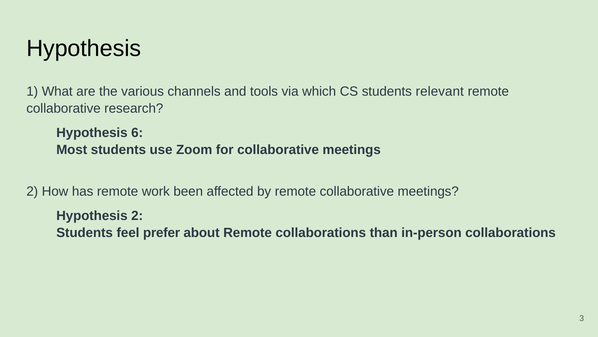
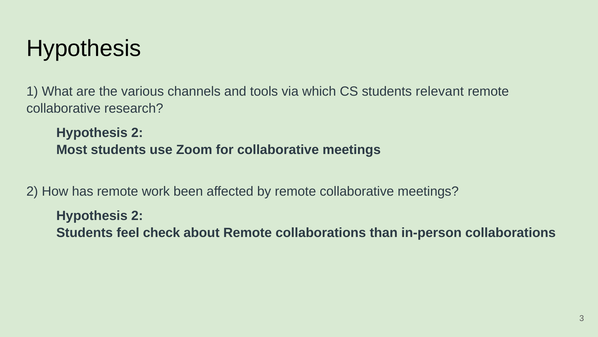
6 at (137, 133): 6 -> 2
prefer: prefer -> check
